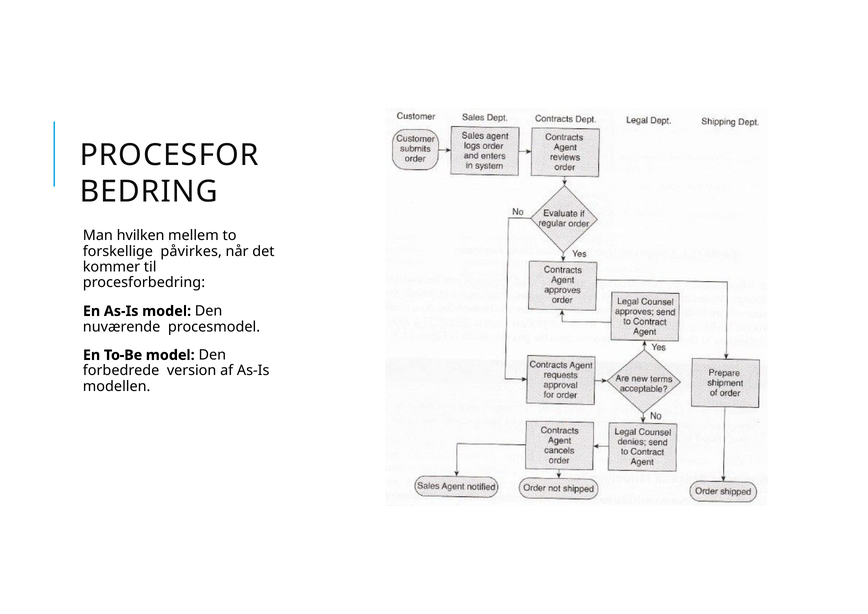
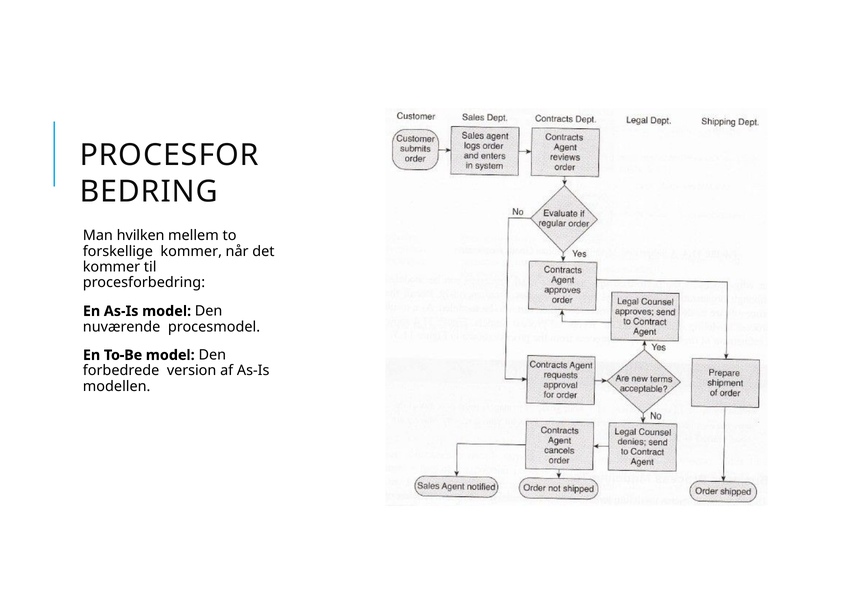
forskellige påvirkes: påvirkes -> kommer
